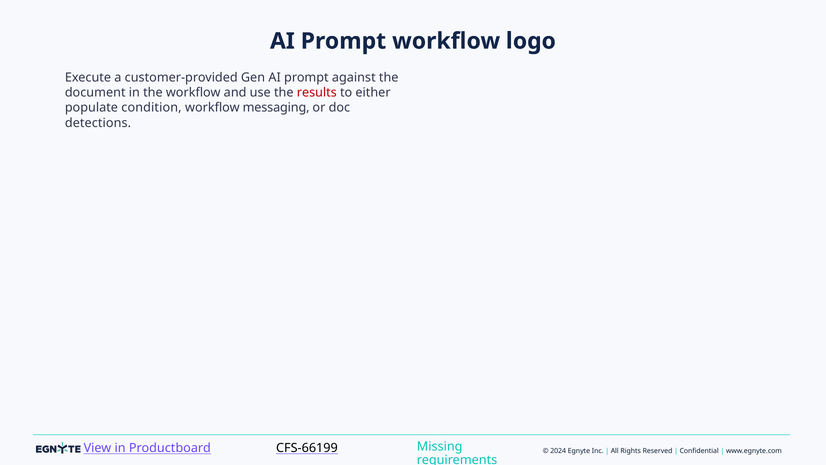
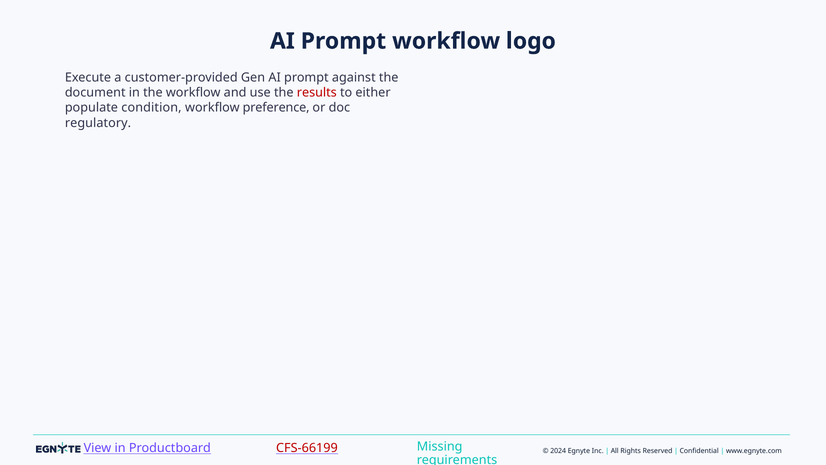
messaging: messaging -> preference
detections: detections -> regulatory
CFS-66199 colour: black -> red
